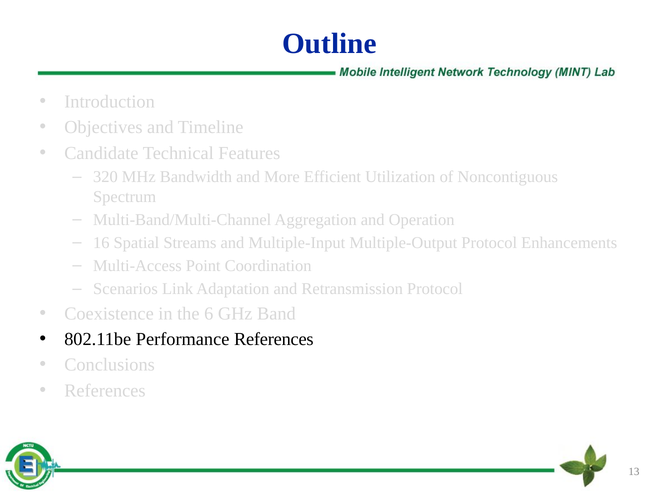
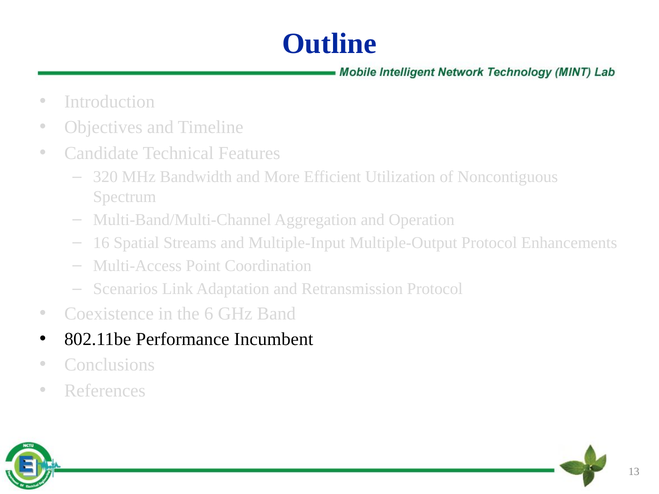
Performance References: References -> Incumbent
